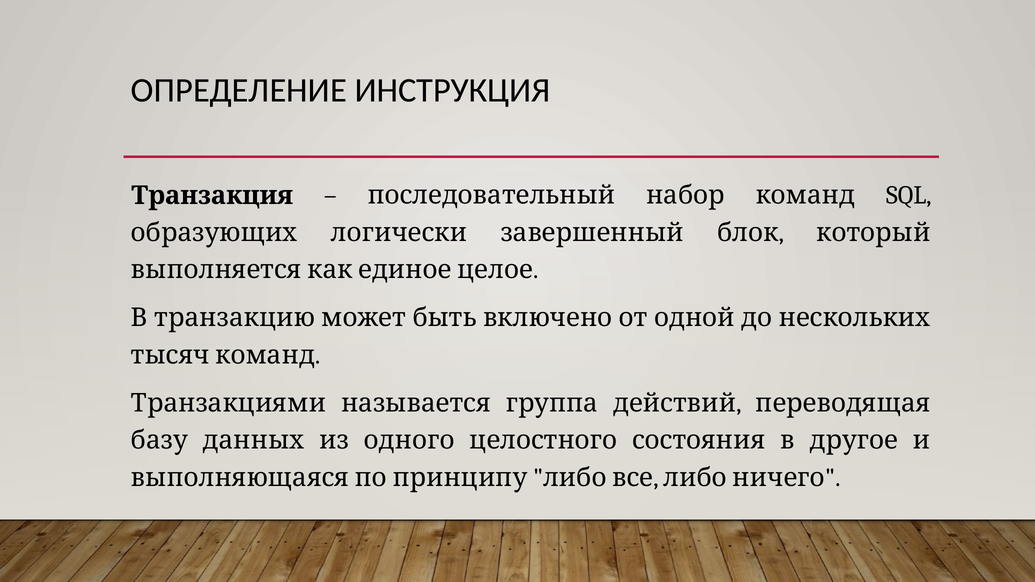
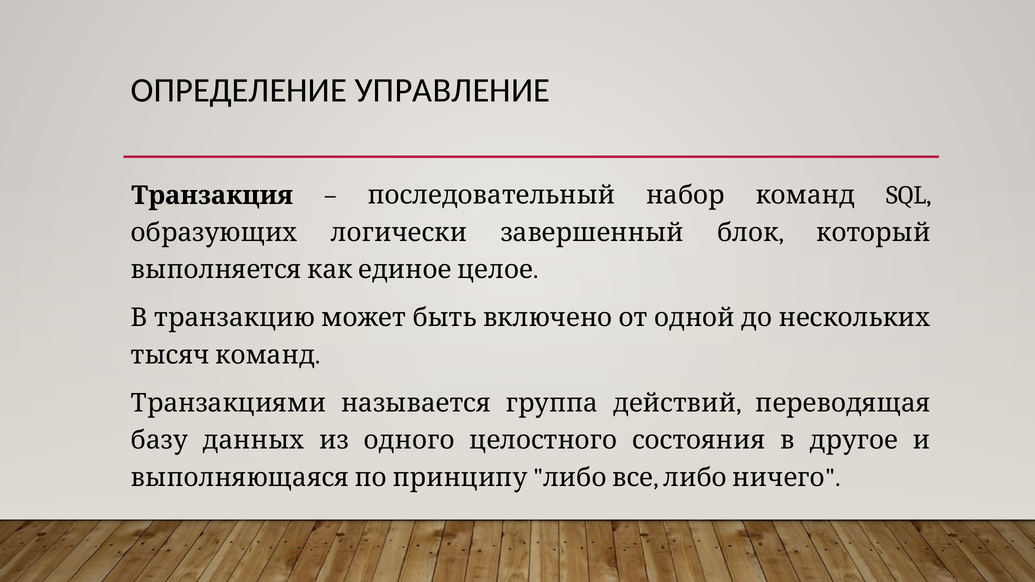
ИНСТРУКЦИЯ: ИНСТРУКЦИЯ -> УПРАВЛЕНИЕ
